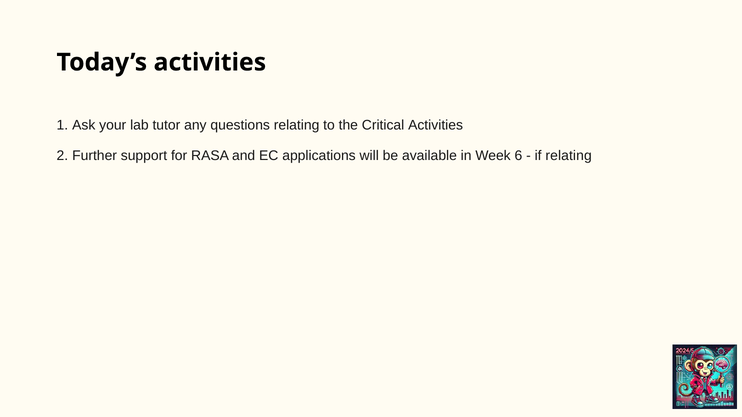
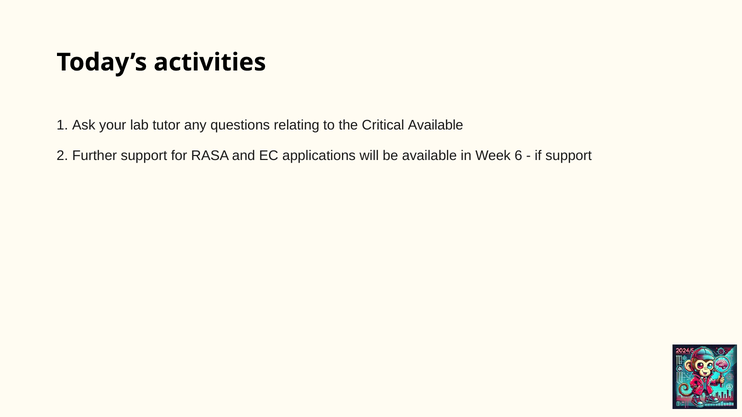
Critical Activities: Activities -> Available
if relating: relating -> support
